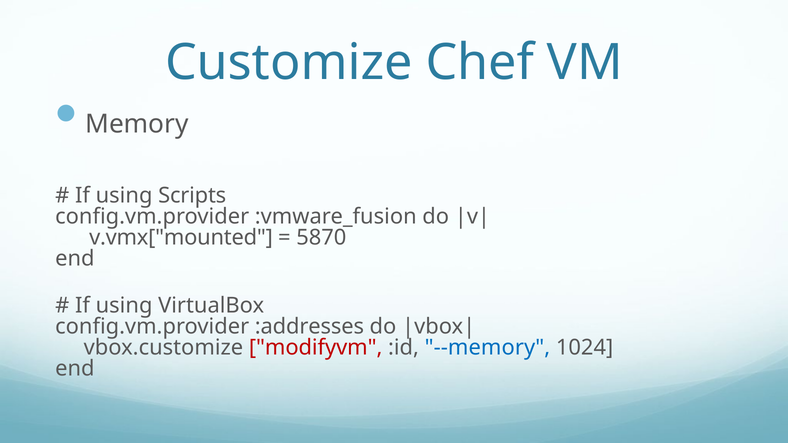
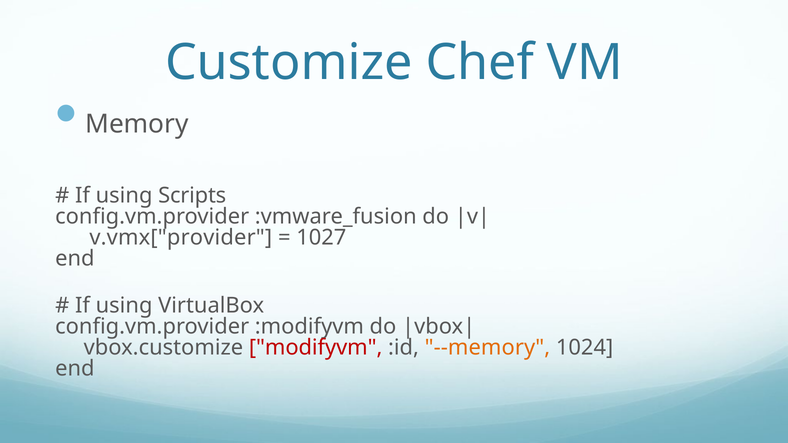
v.vmx["mounted: v.vmx["mounted -> v.vmx["provider
5870: 5870 -> 1027
:addresses: :addresses -> :modifyvm
--memory colour: blue -> orange
